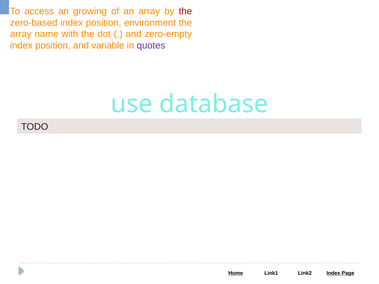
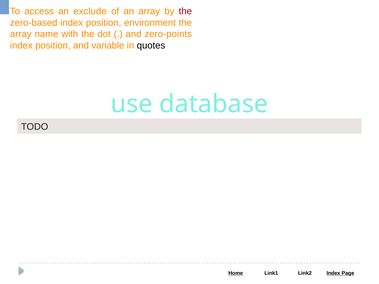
growing: growing -> exclude
zero-empty: zero-empty -> zero-points
quotes colour: purple -> black
